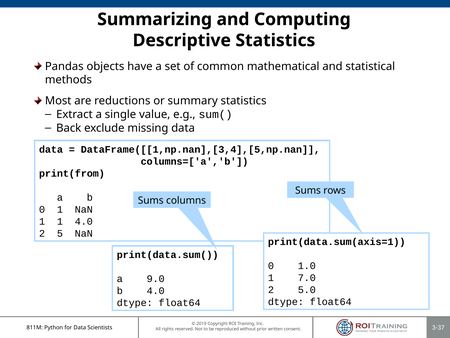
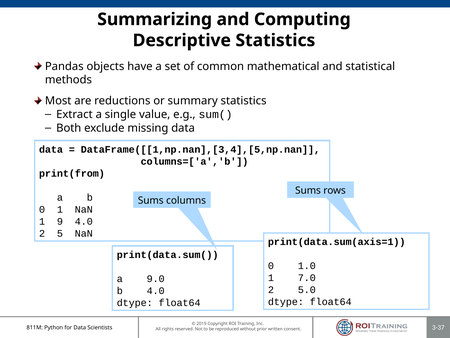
Back: Back -> Both
1 1: 1 -> 9
